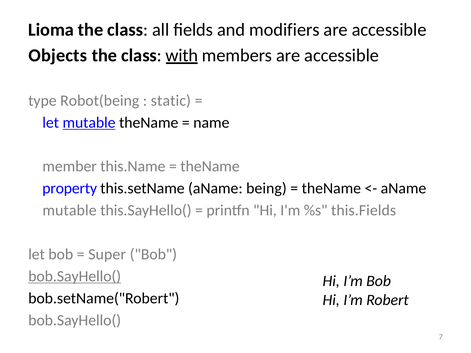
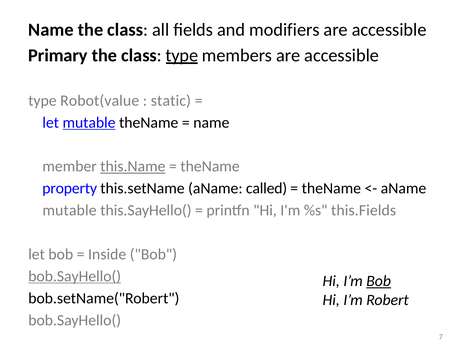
Lioma at (51, 30): Lioma -> Name
Objects: Objects -> Primary
class with: with -> type
Robot(being: Robot(being -> Robot(value
this.Name underline: none -> present
being: being -> called
Super: Super -> Inside
Bob at (379, 281) underline: none -> present
